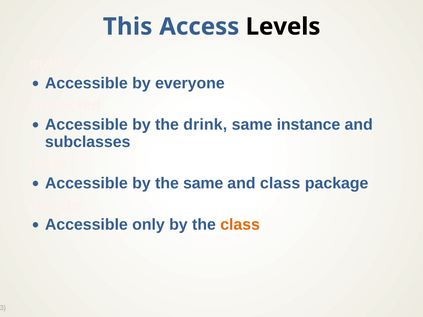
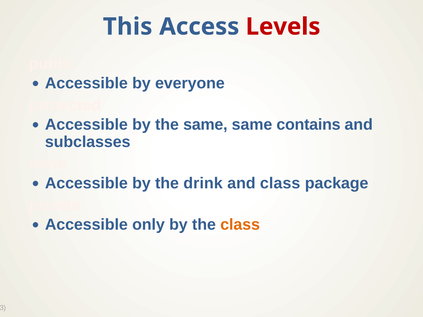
Levels colour: black -> red
the drink: drink -> same
instance: instance -> contains
the same: same -> drink
